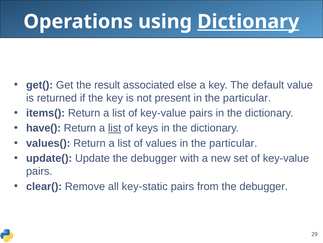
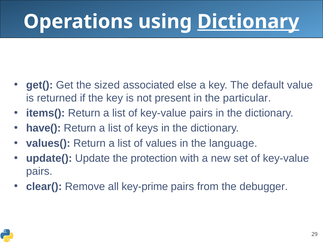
result: result -> sized
list at (115, 128) underline: present -> none
values in the particular: particular -> language
Update the debugger: debugger -> protection
key-static: key-static -> key-prime
